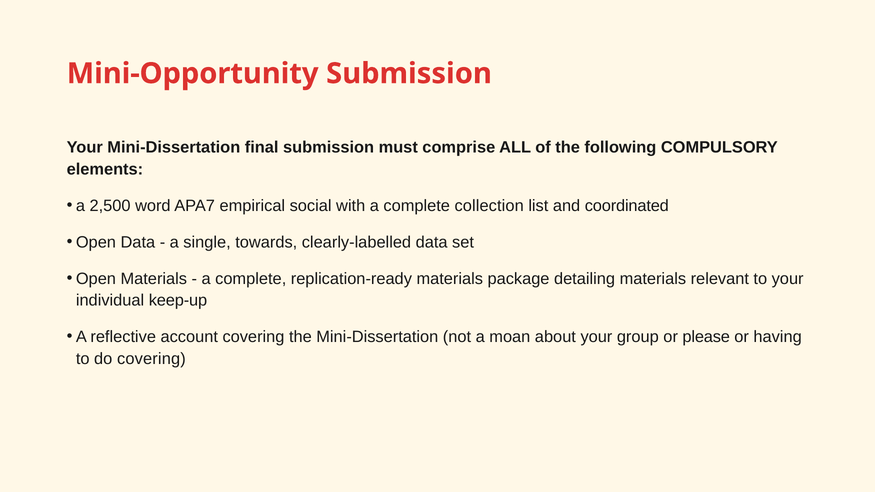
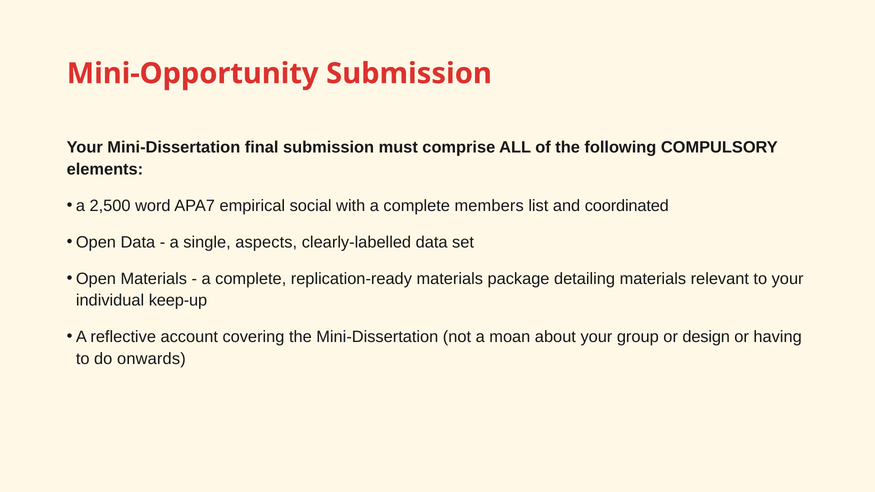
collection: collection -> members
towards: towards -> aspects
please: please -> design
do covering: covering -> onwards
